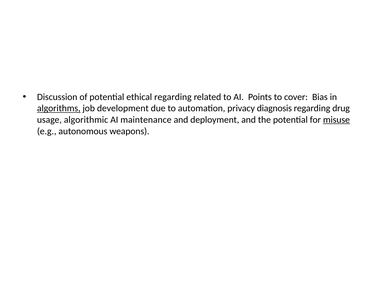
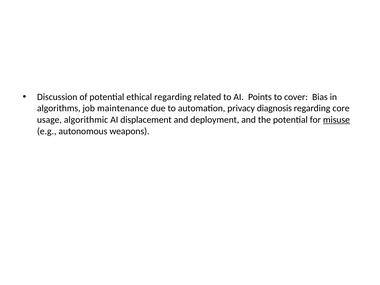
algorithms underline: present -> none
development: development -> maintenance
drug: drug -> core
maintenance: maintenance -> displacement
